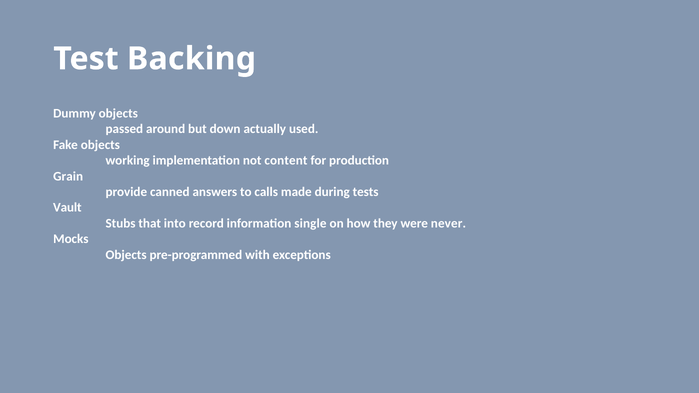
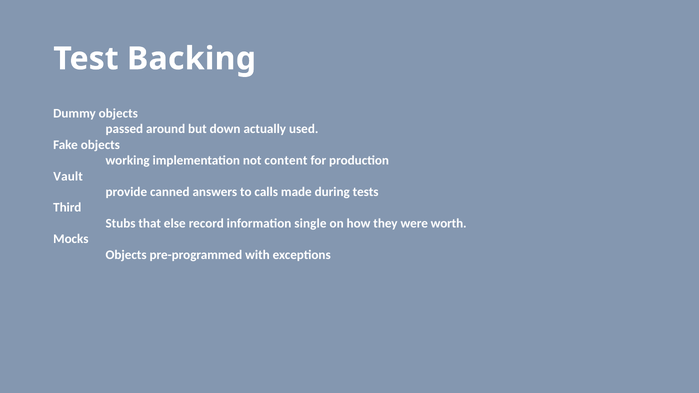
Grain: Grain -> Vault
Vault: Vault -> Third
into: into -> else
never: never -> worth
